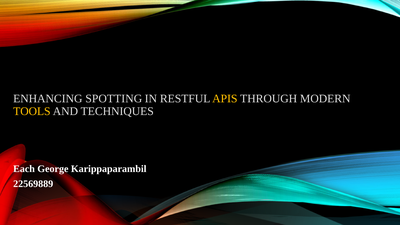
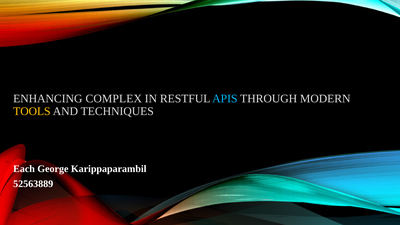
SPOTTING: SPOTTING -> COMPLEX
APIS colour: yellow -> light blue
22569889: 22569889 -> 52563889
